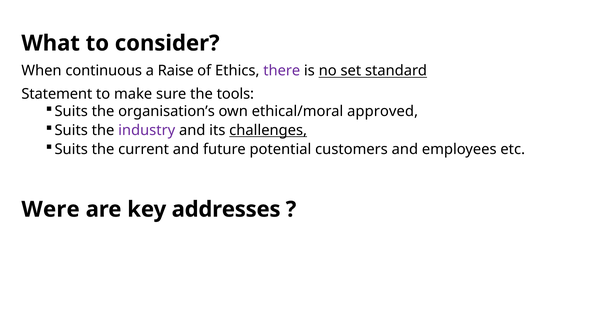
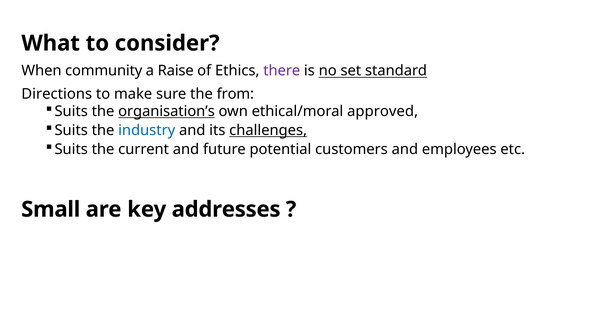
continuous: continuous -> community
Statement: Statement -> Directions
tools: tools -> from
organisation’s underline: none -> present
industry colour: purple -> blue
Were: Were -> Small
